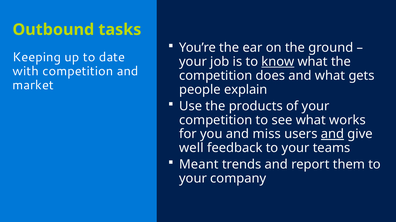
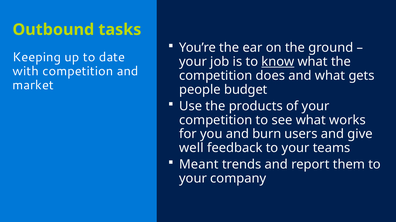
explain: explain -> budget
miss: miss -> burn
and at (332, 134) underline: present -> none
